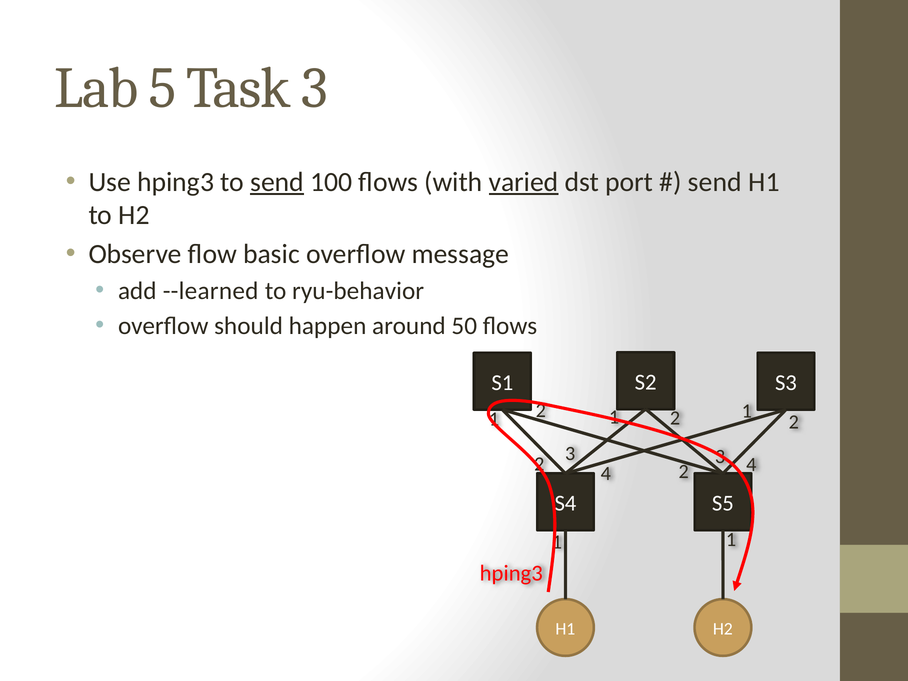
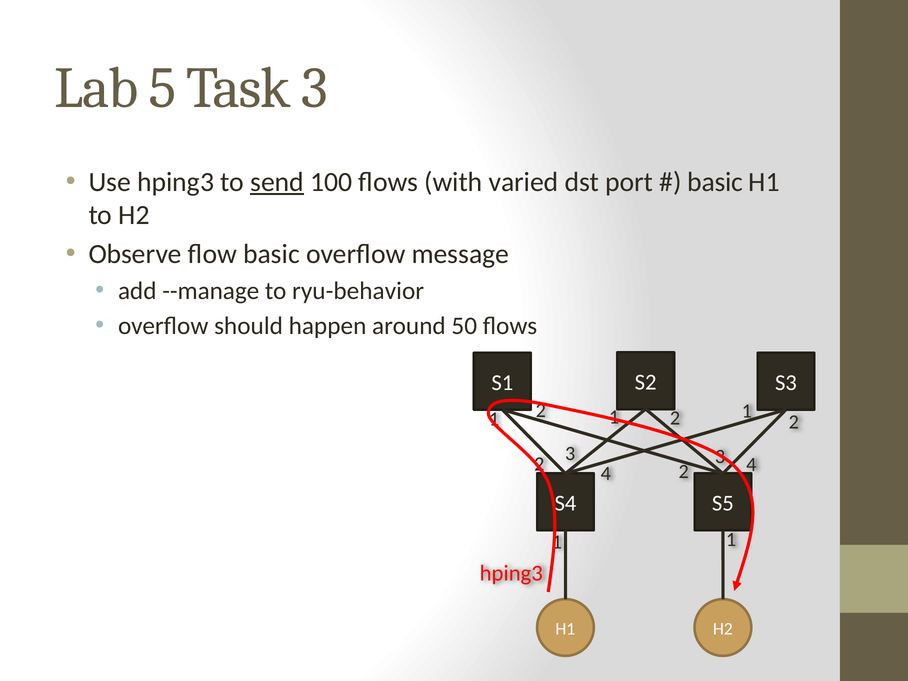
varied underline: present -> none
send at (715, 182): send -> basic
--learned: --learned -> --manage
